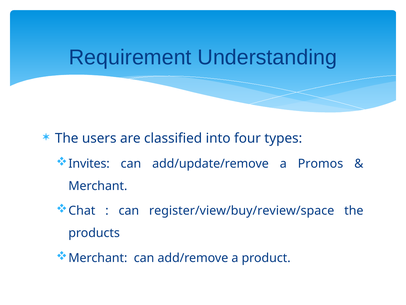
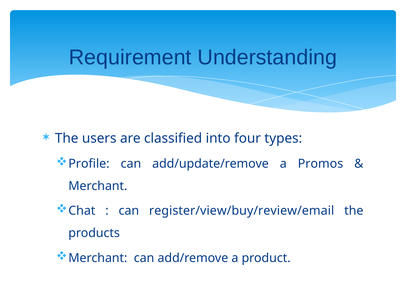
Invites: Invites -> Profile
register/view/buy/review/space: register/view/buy/review/space -> register/view/buy/review/email
